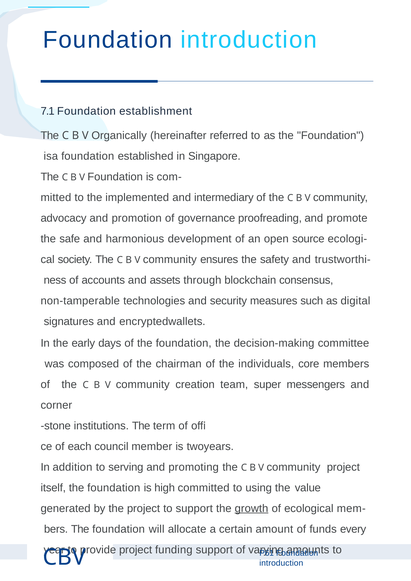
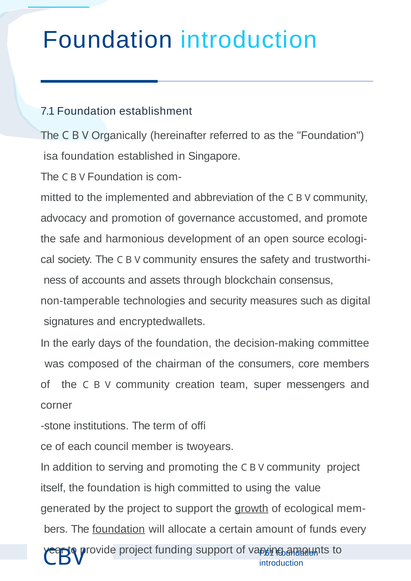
intermediary: intermediary -> abbreviation
proofreading: proofreading -> accustomed
individuals: individuals -> consumers
foundation at (119, 530) underline: none -> present
